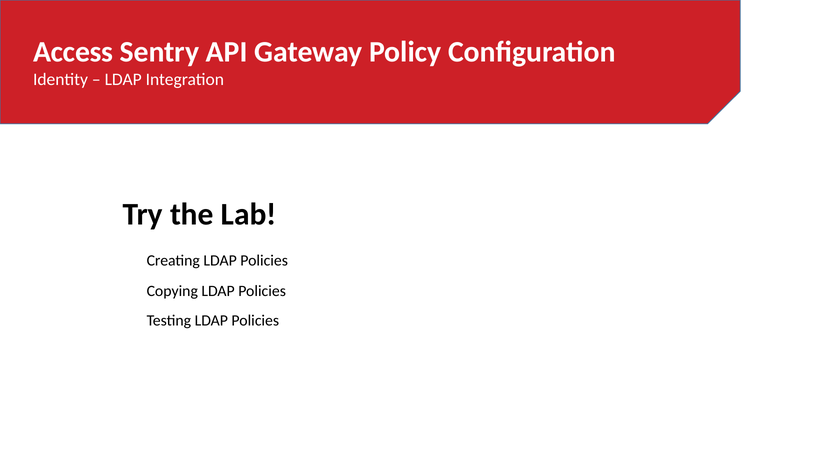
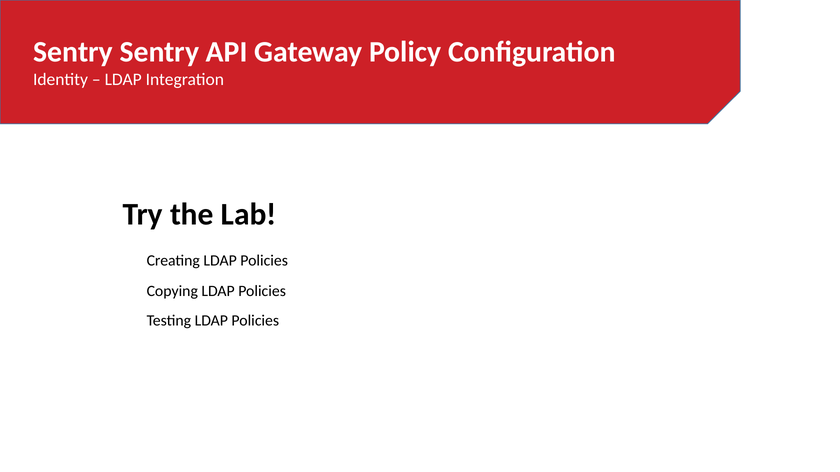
Access at (73, 52): Access -> Sentry
